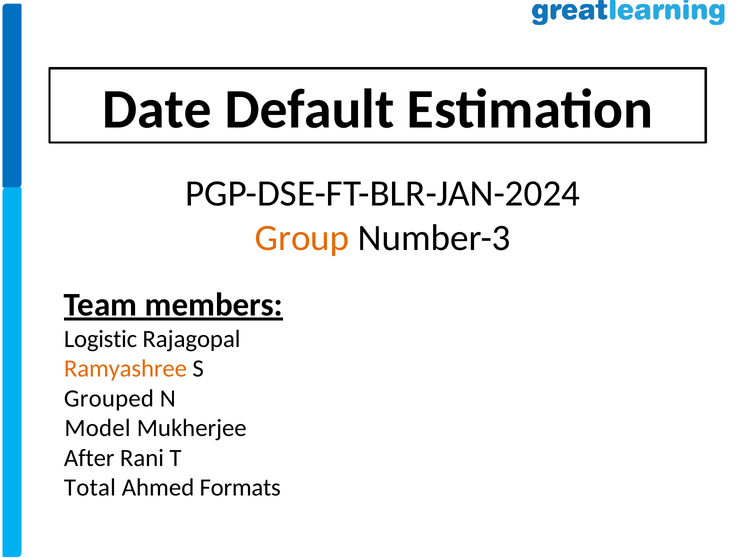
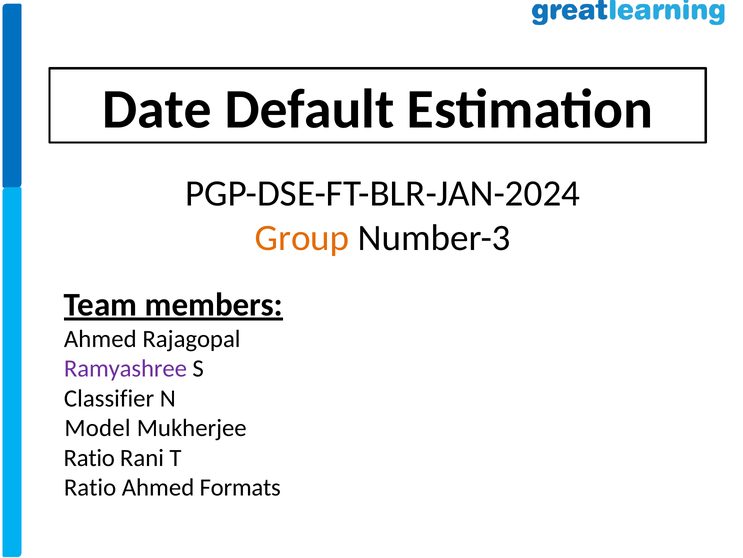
Logistic at (101, 339): Logistic -> Ahmed
Ramyashree colour: orange -> purple
Grouped: Grouped -> Classifier
After at (89, 457): After -> Ratio
Total at (90, 487): Total -> Ratio
